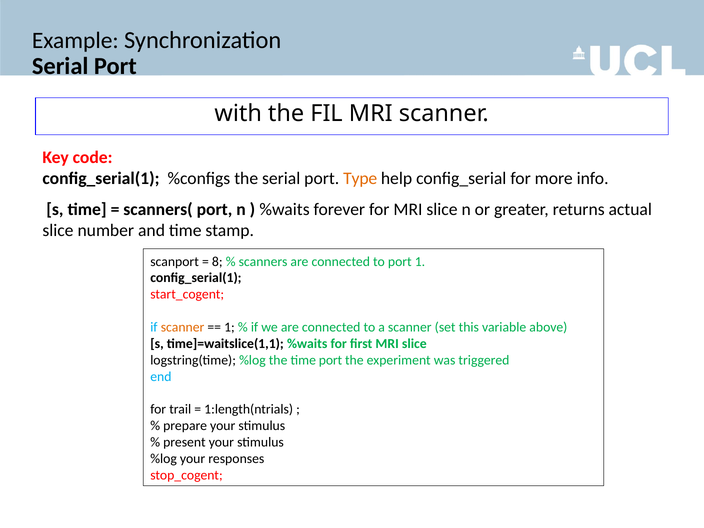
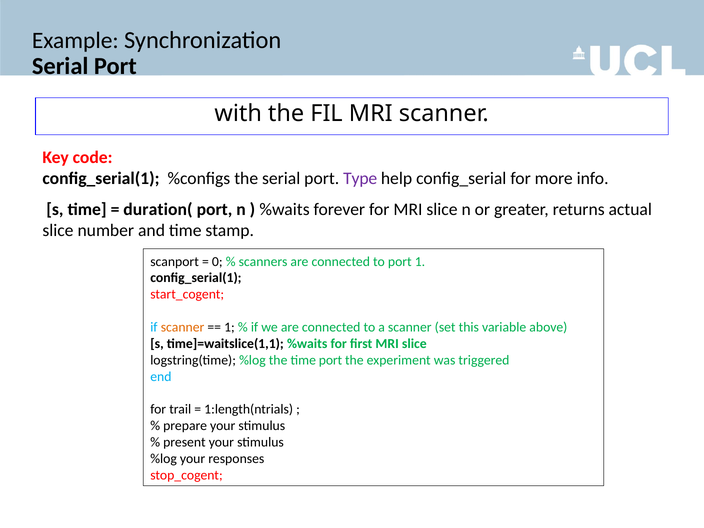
Type colour: orange -> purple
scanners(: scanners( -> duration(
8: 8 -> 0
